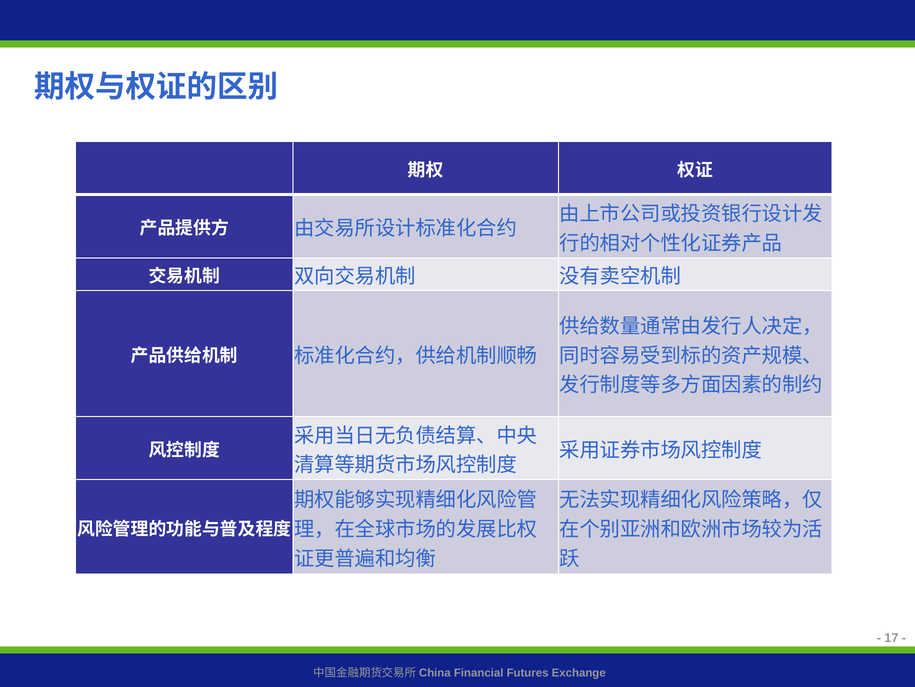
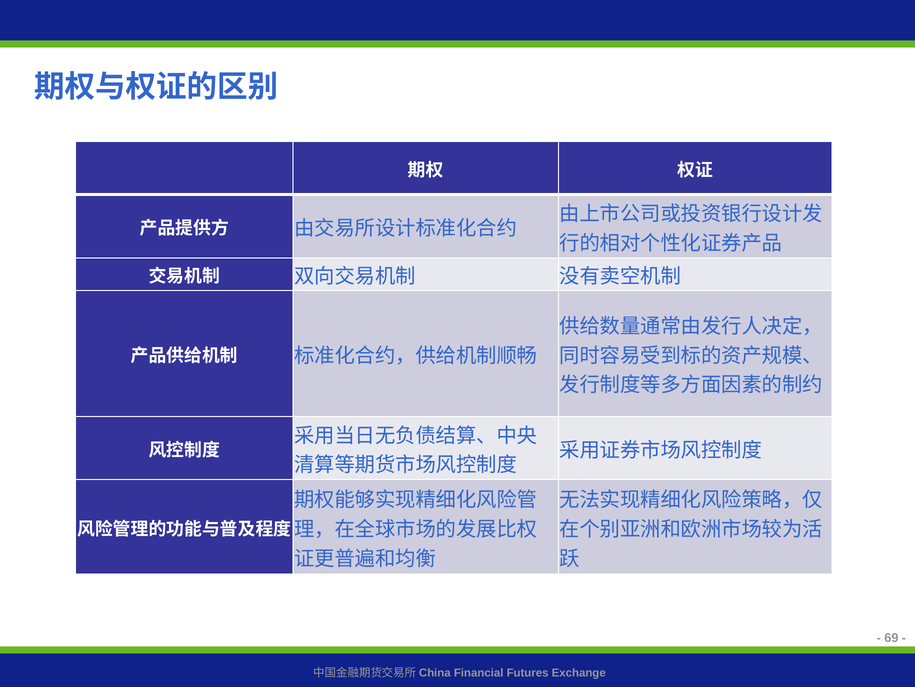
17: 17 -> 69
